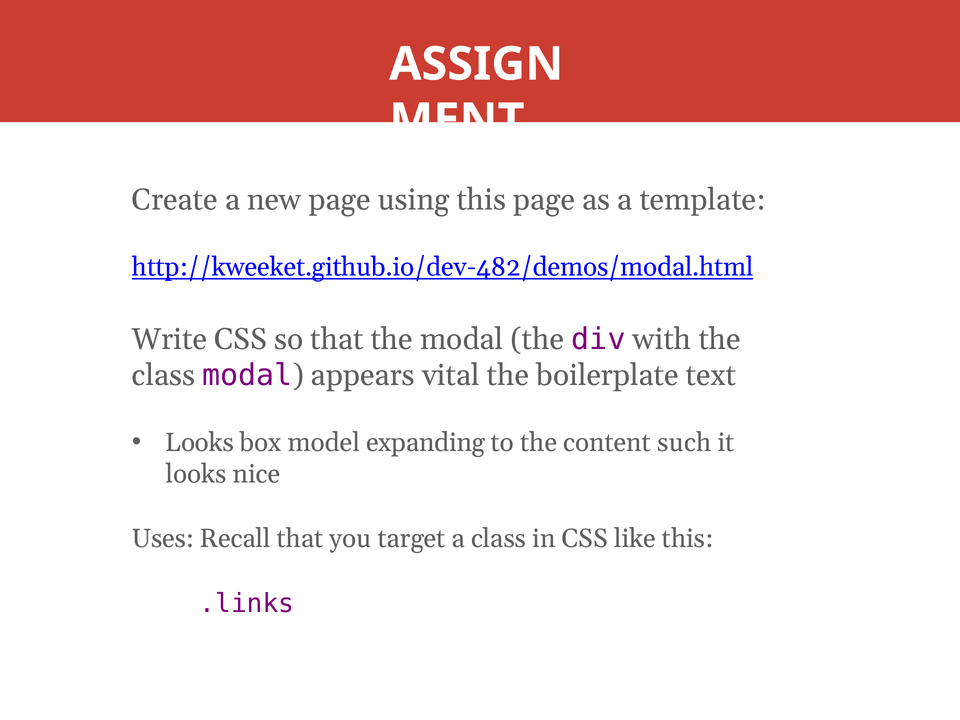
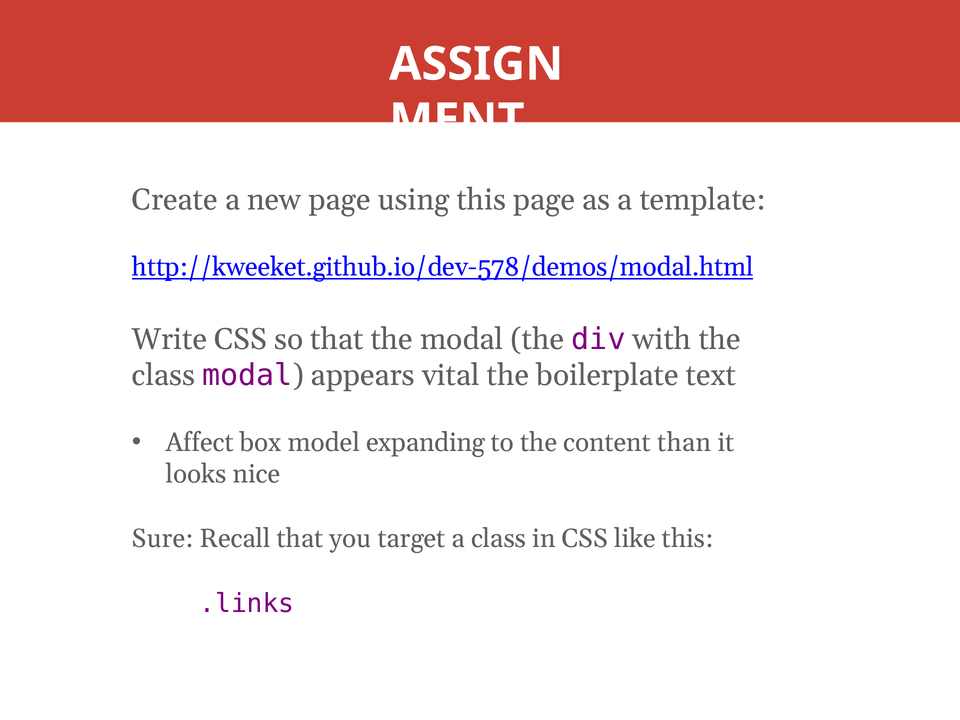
http://kweeket.github.io/dev-482/demos/modal.html: http://kweeket.github.io/dev-482/demos/modal.html -> http://kweeket.github.io/dev-578/demos/modal.html
Looks at (200, 442): Looks -> Affect
such: such -> than
Uses: Uses -> Sure
